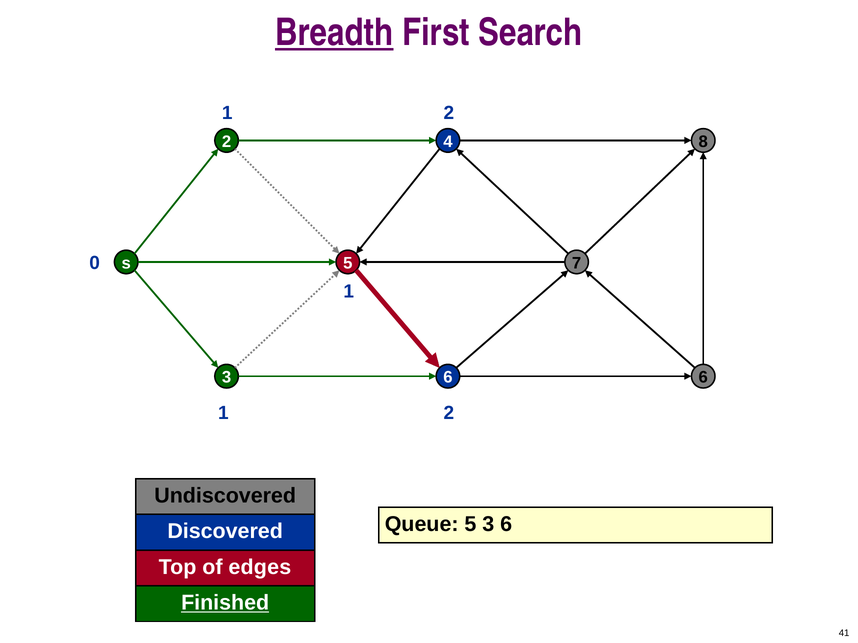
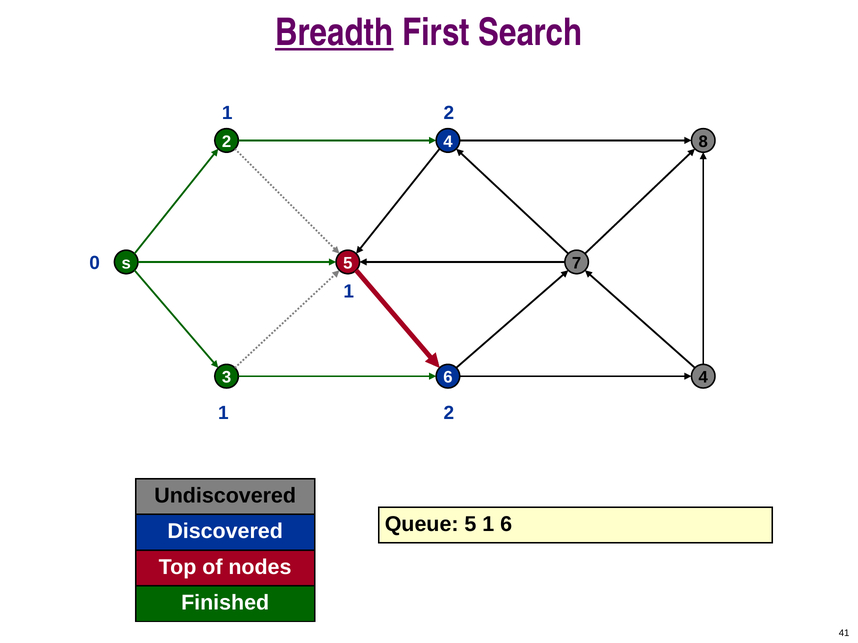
6 6: 6 -> 4
5 3: 3 -> 1
edges: edges -> nodes
Finished underline: present -> none
